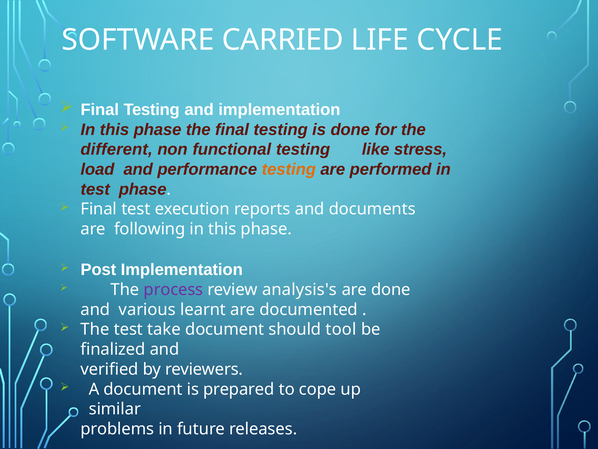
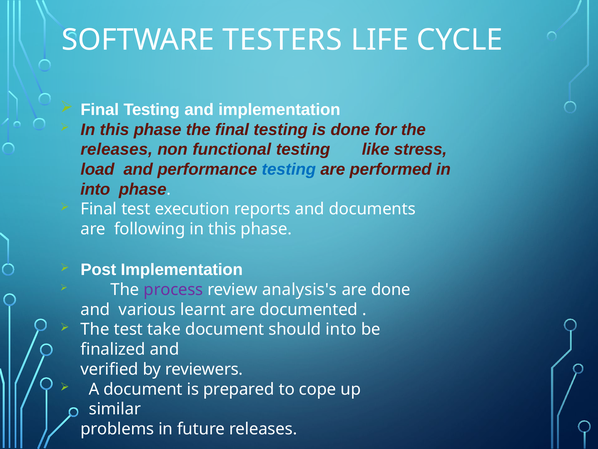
CARRIED: CARRIED -> TESTERS
different at (117, 149): different -> releases
testing at (289, 169) colour: orange -> blue
test at (95, 189): test -> into
should tool: tool -> into
